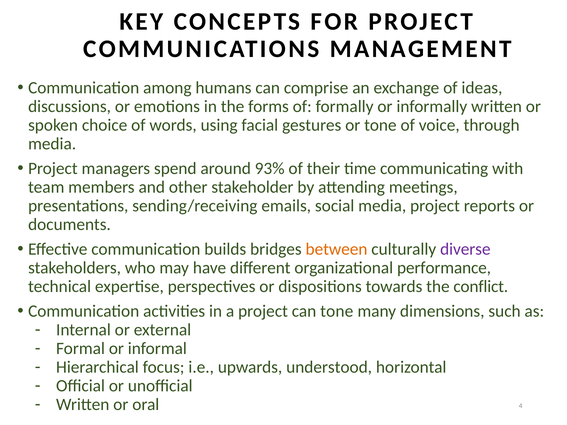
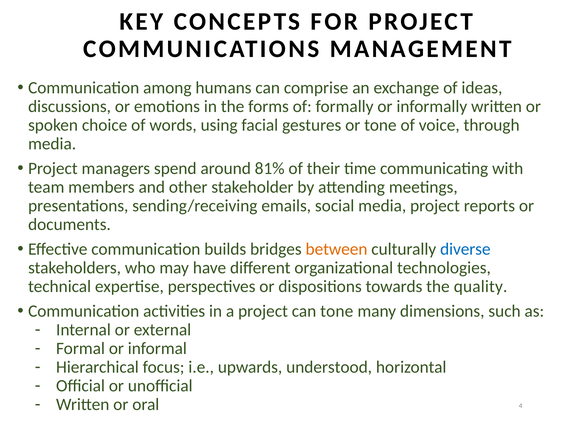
93%: 93% -> 81%
diverse colour: purple -> blue
performance: performance -> technologies
conflict: conflict -> quality
